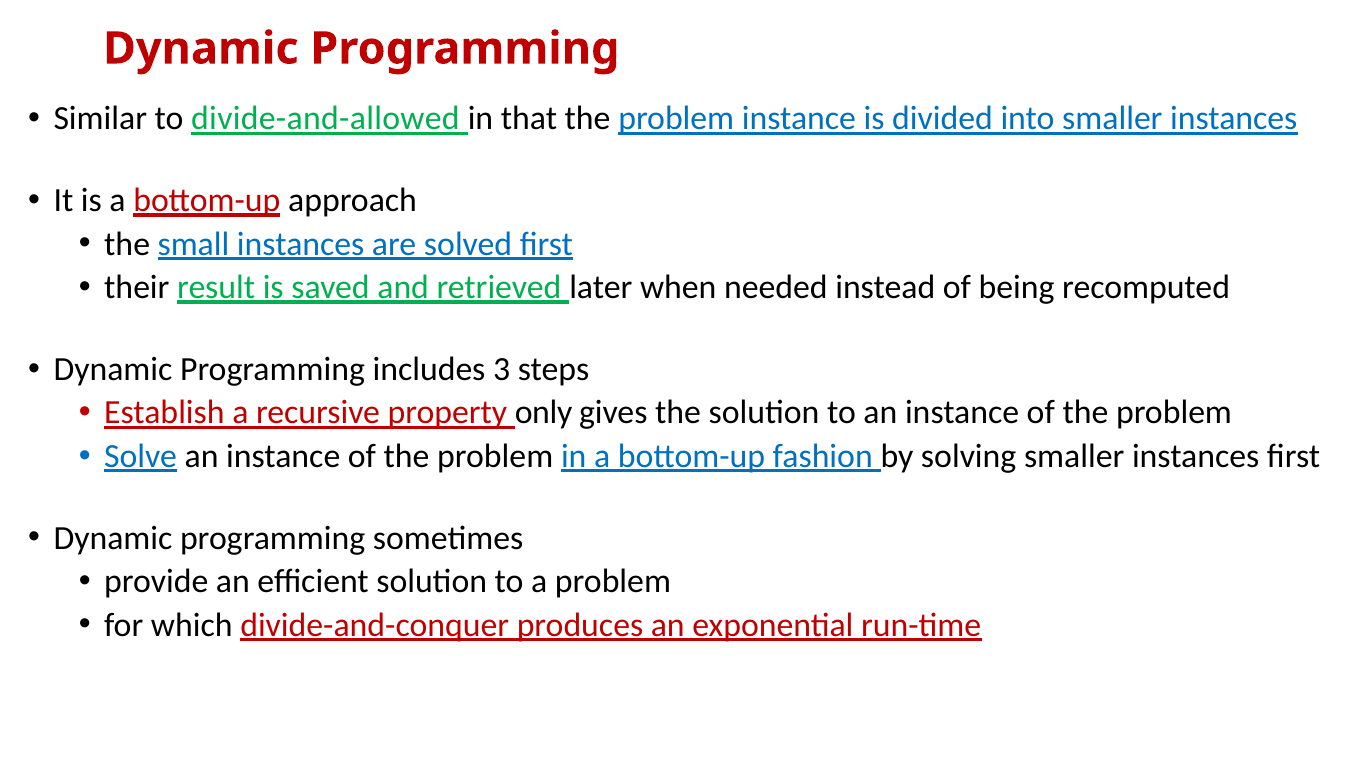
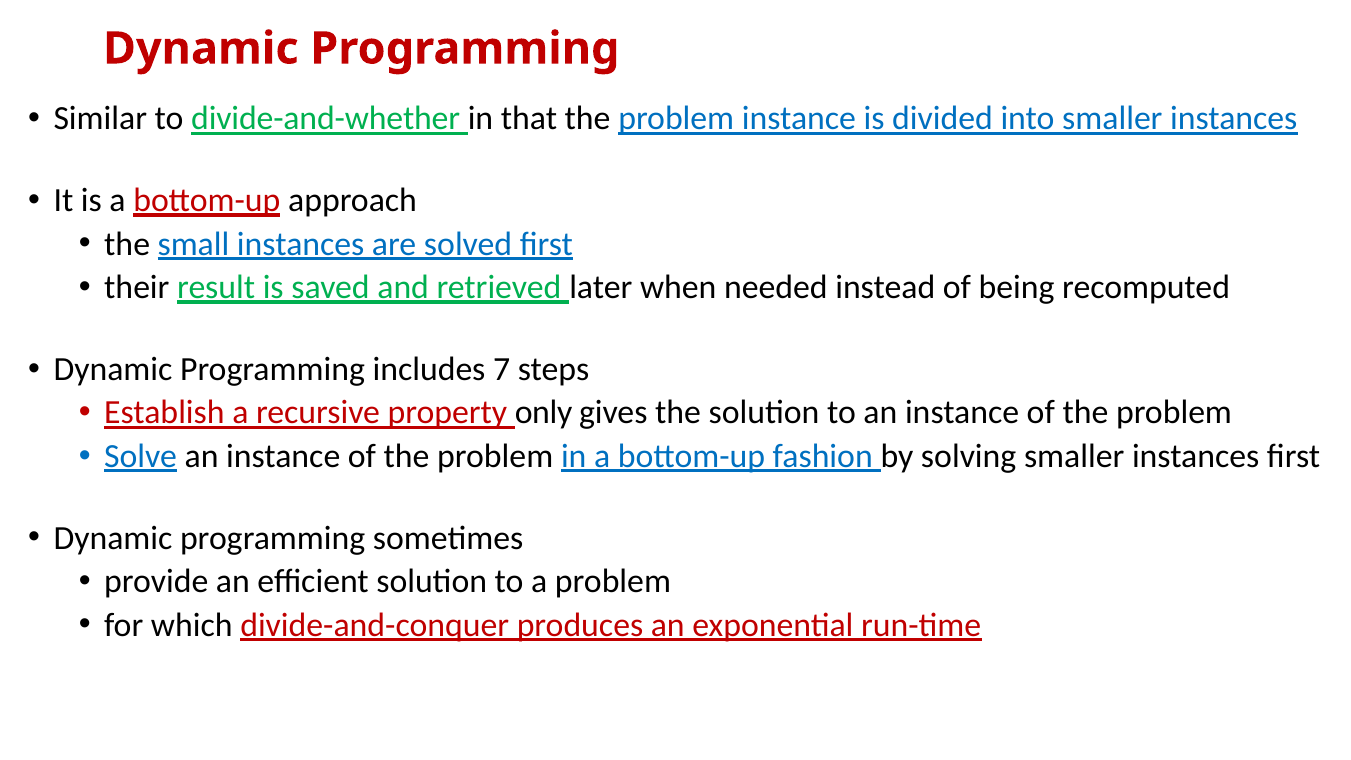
divide-and-allowed: divide-and-allowed -> divide-and-whether
3: 3 -> 7
